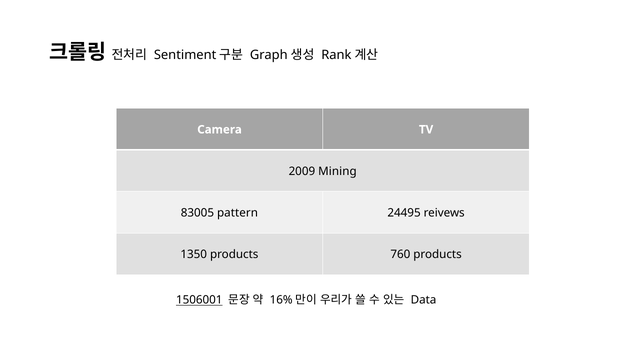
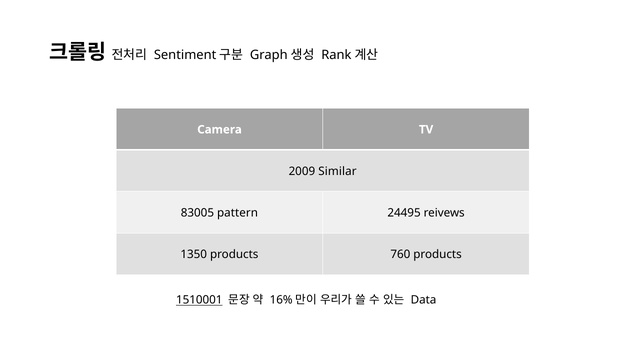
Mining: Mining -> Similar
1506001: 1506001 -> 1510001
